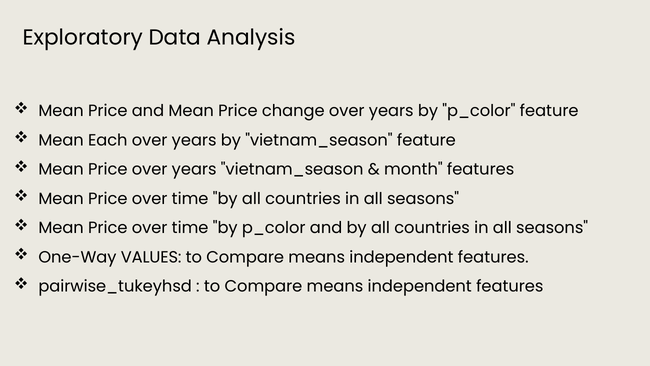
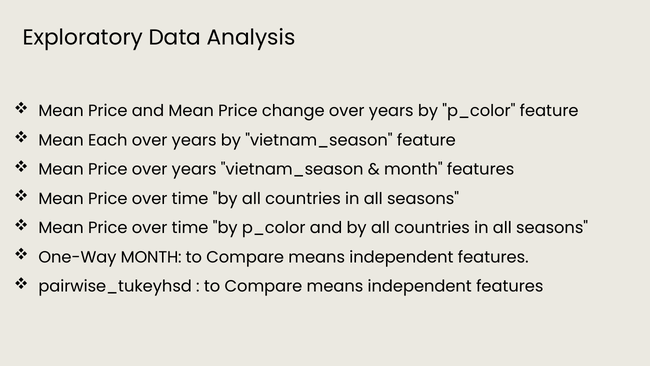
One-Way VALUES: VALUES -> MONTH
